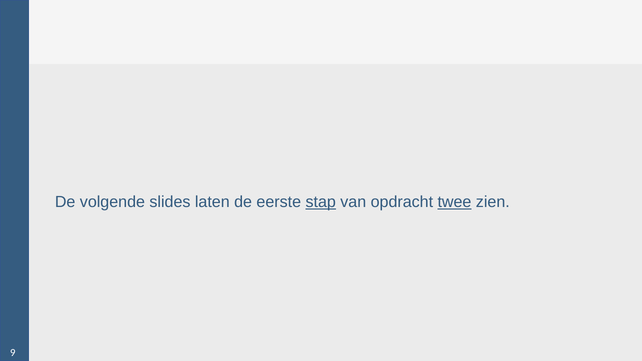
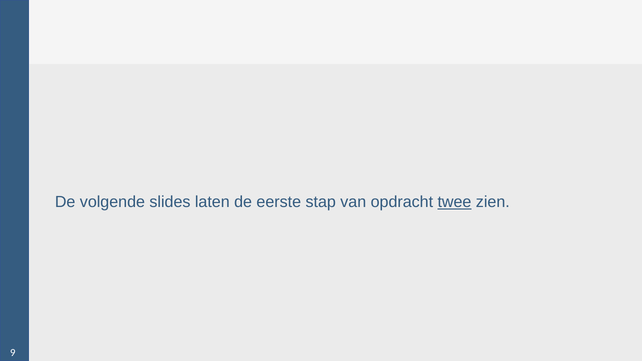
stap underline: present -> none
